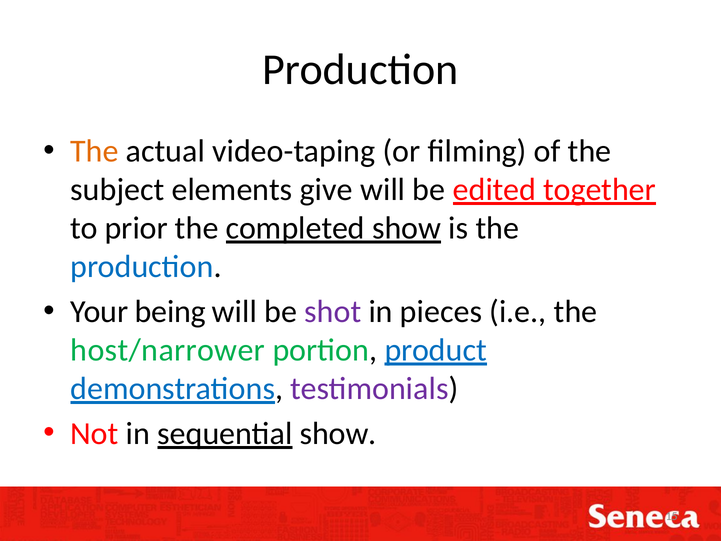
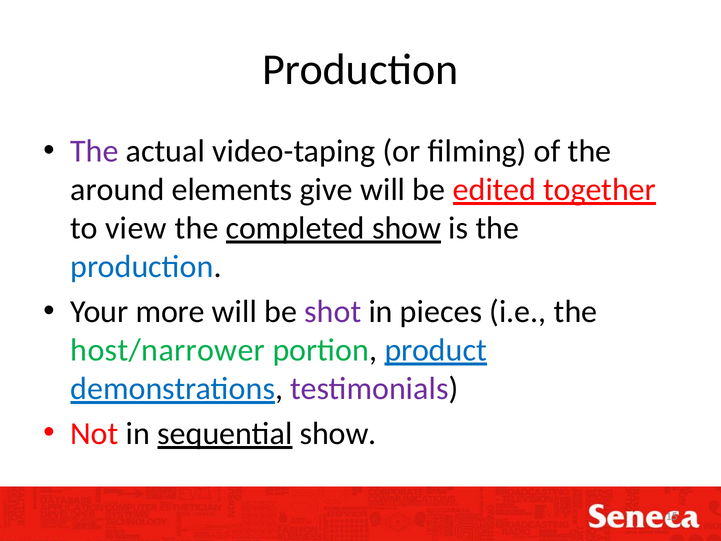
The at (94, 151) colour: orange -> purple
subject: subject -> around
prior: prior -> view
being: being -> more
